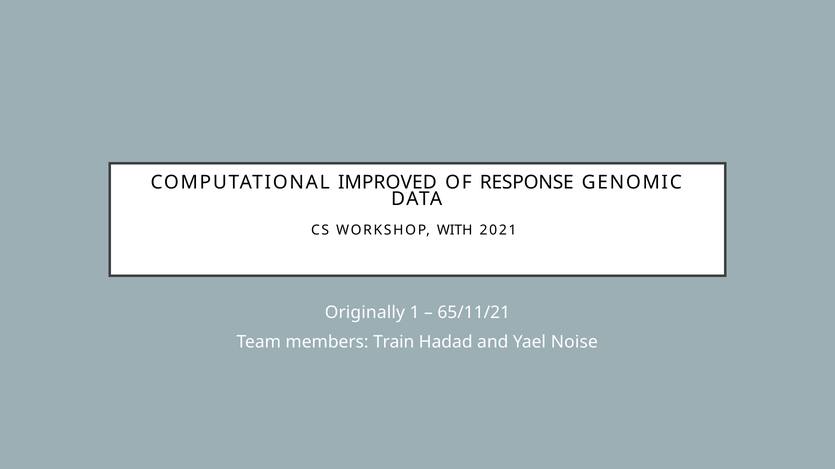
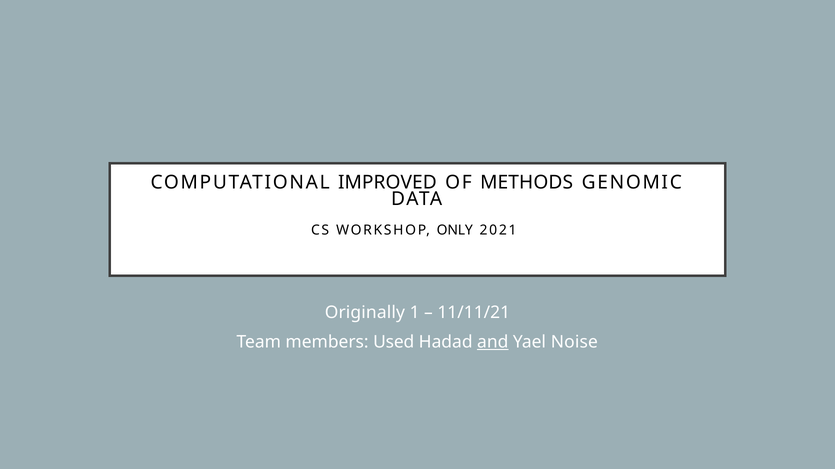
RESPONSE: RESPONSE -> METHODS
WITH: WITH -> ONLY
65/11/21: 65/11/21 -> 11/11/21
Train: Train -> Used
and underline: none -> present
